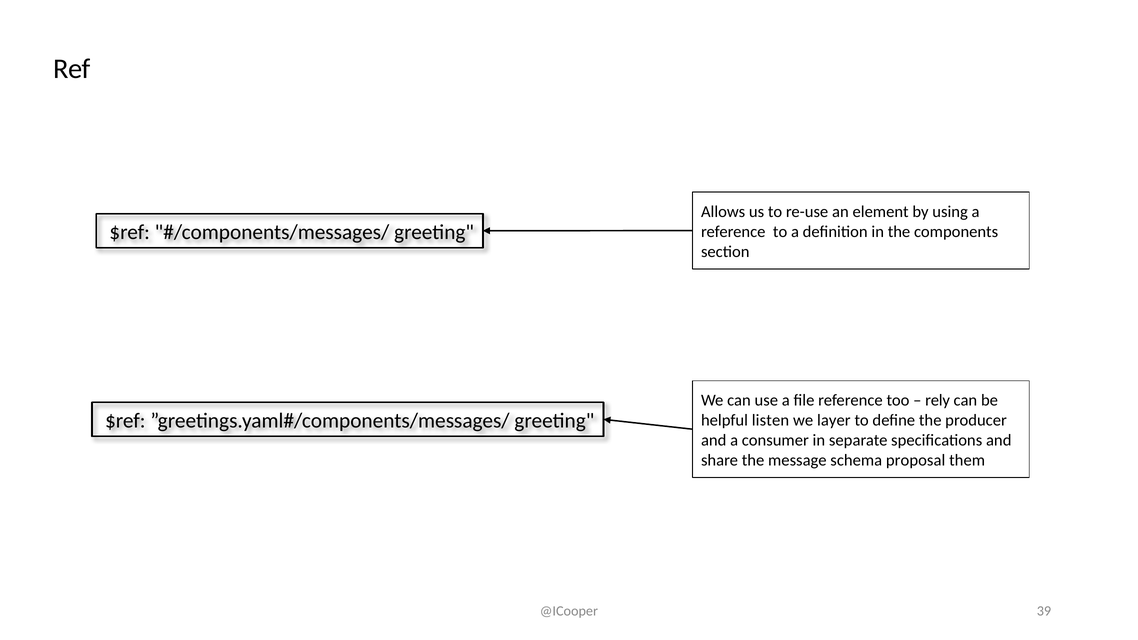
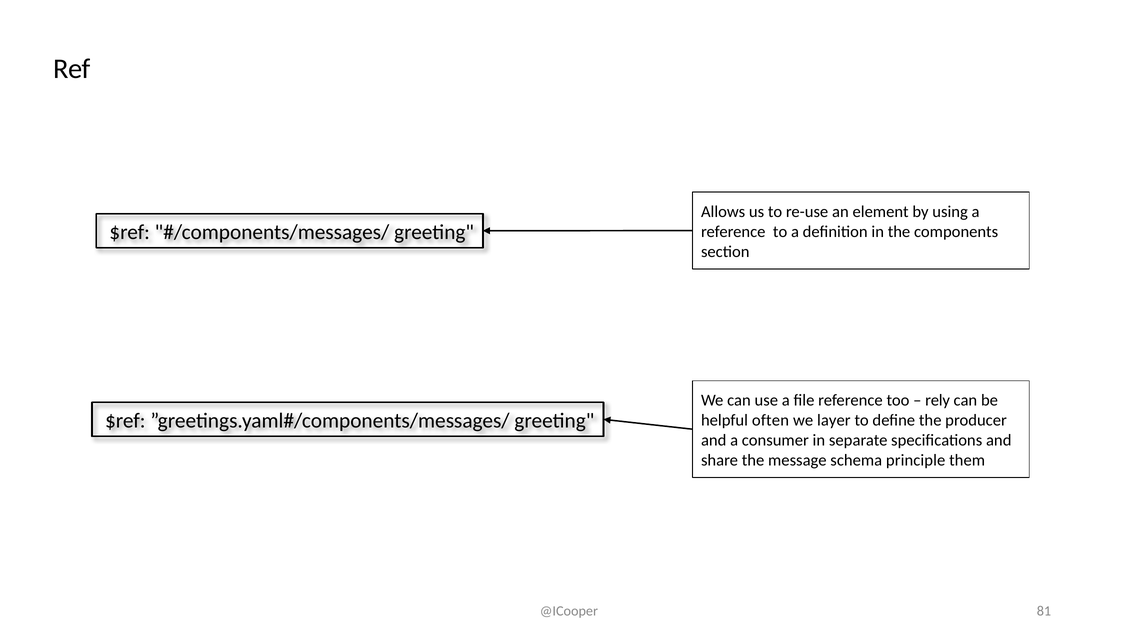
listen: listen -> often
proposal: proposal -> principle
39: 39 -> 81
